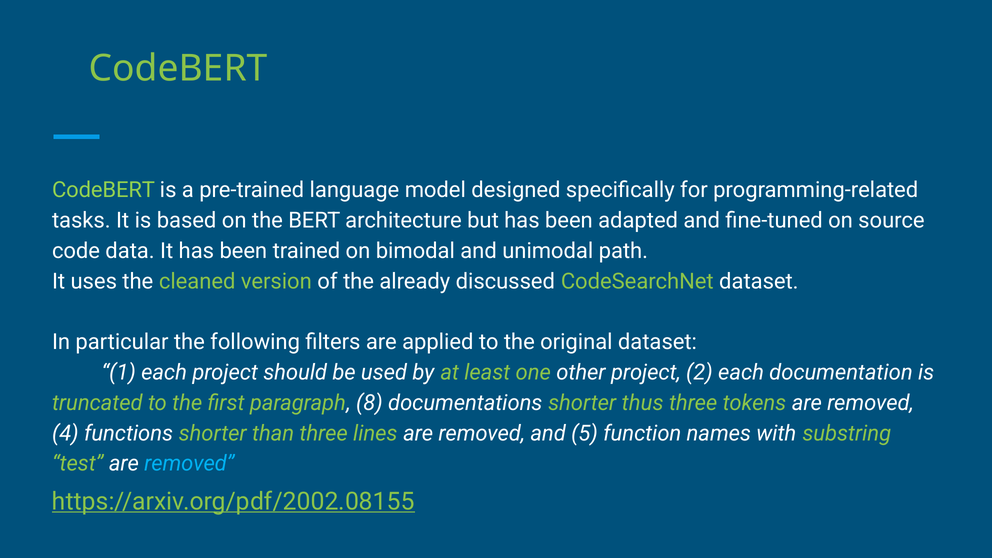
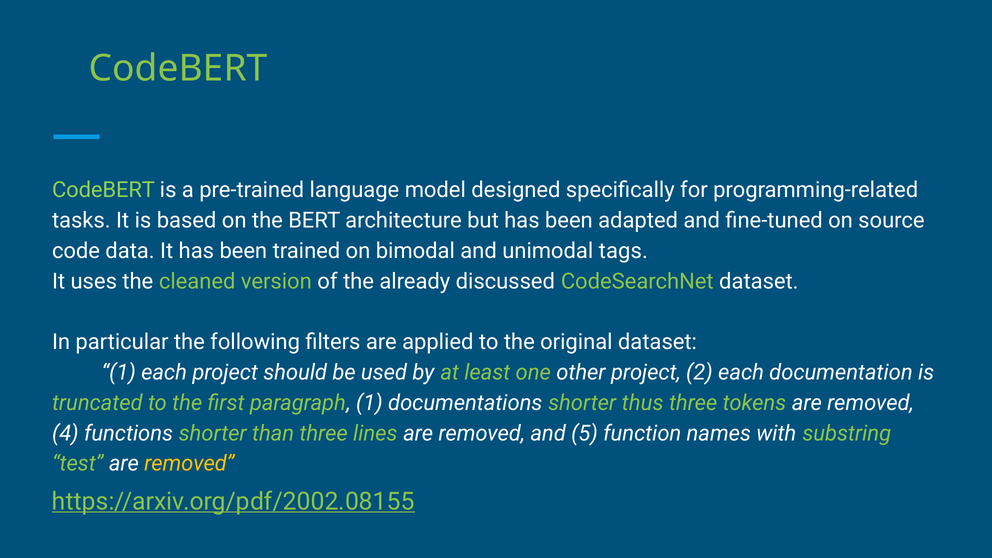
path: path -> tags
paragraph 8: 8 -> 1
removed at (189, 464) colour: light blue -> yellow
